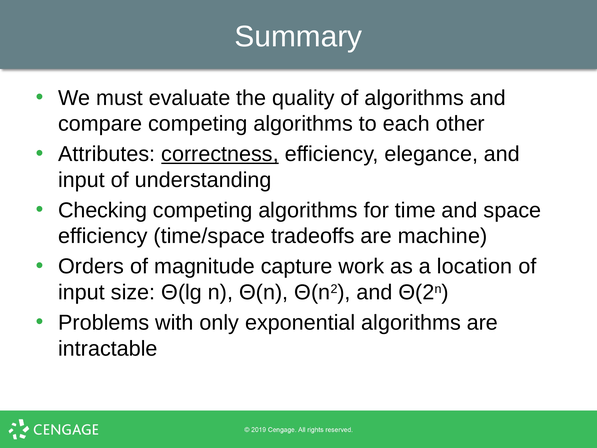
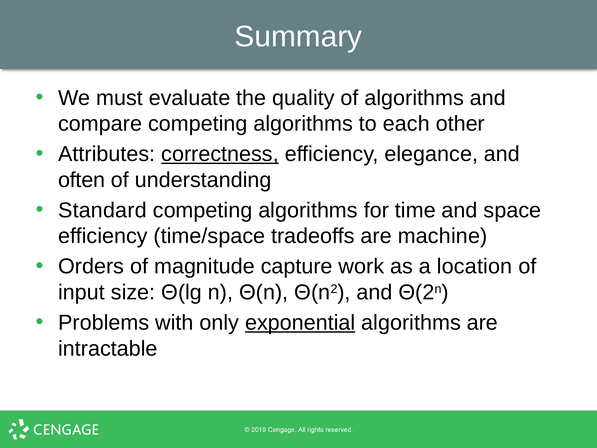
input at (82, 180): input -> often
Checking: Checking -> Standard
exponential underline: none -> present
